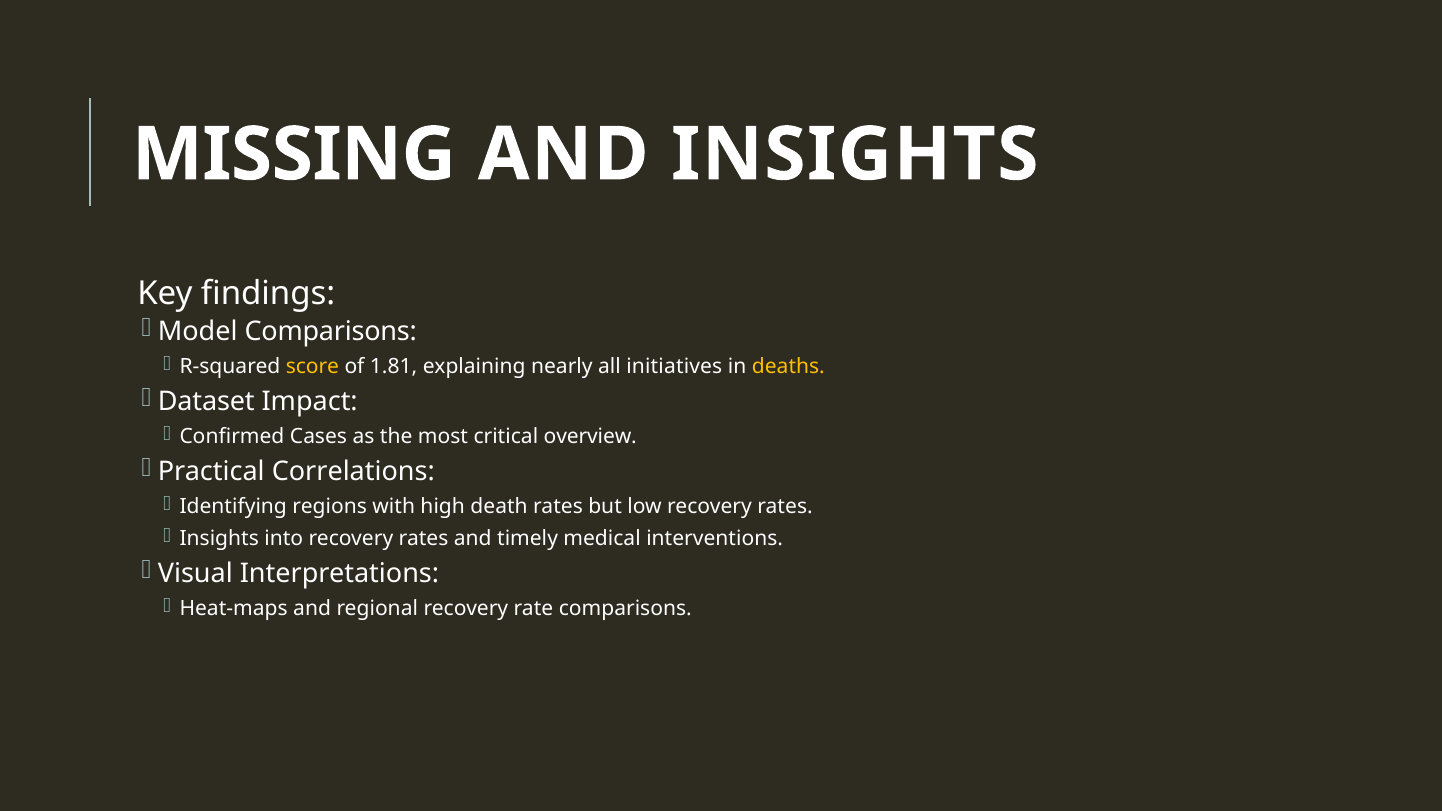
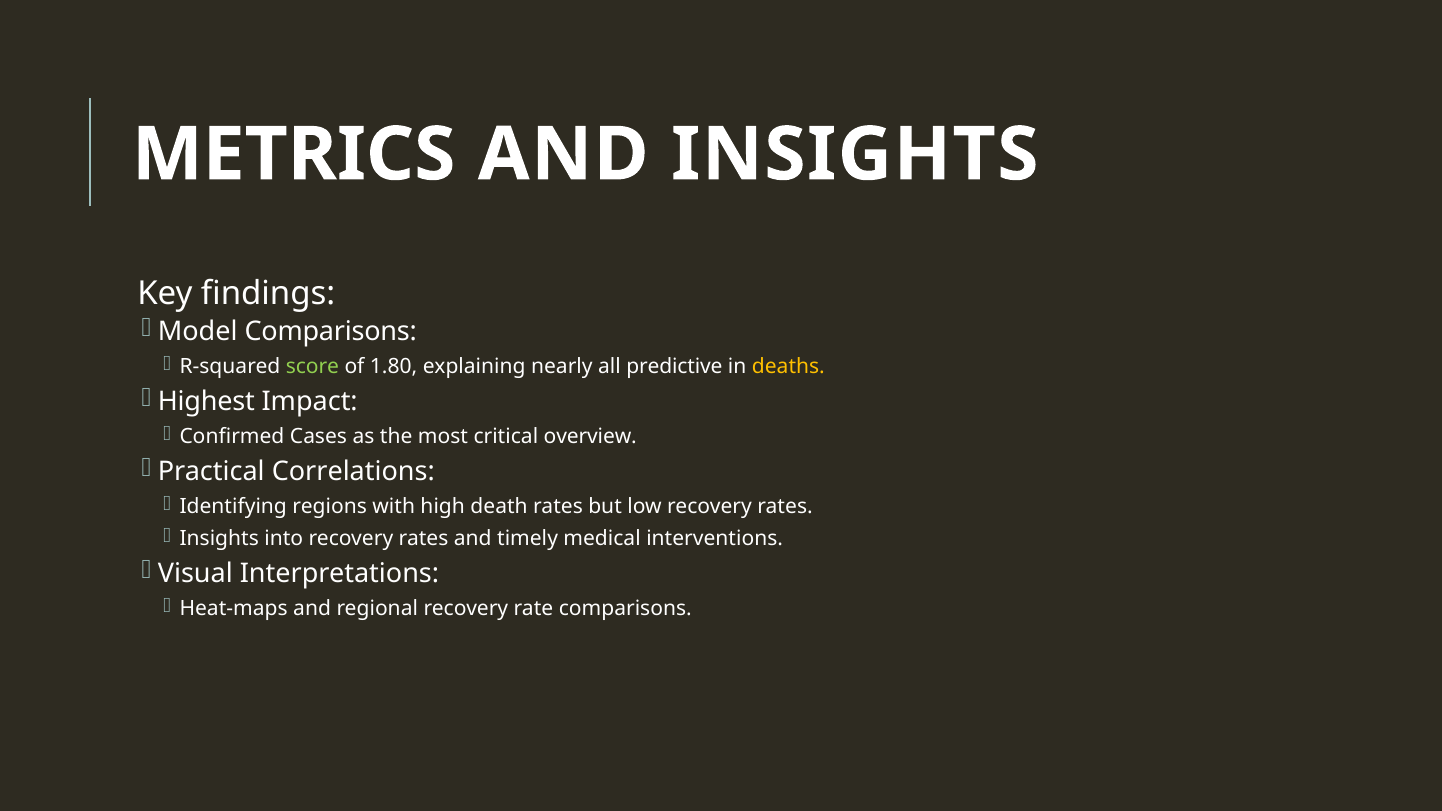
MISSING: MISSING -> METRICS
score colour: yellow -> light green
1.81: 1.81 -> 1.80
initiatives: initiatives -> predictive
Dataset: Dataset -> Highest
